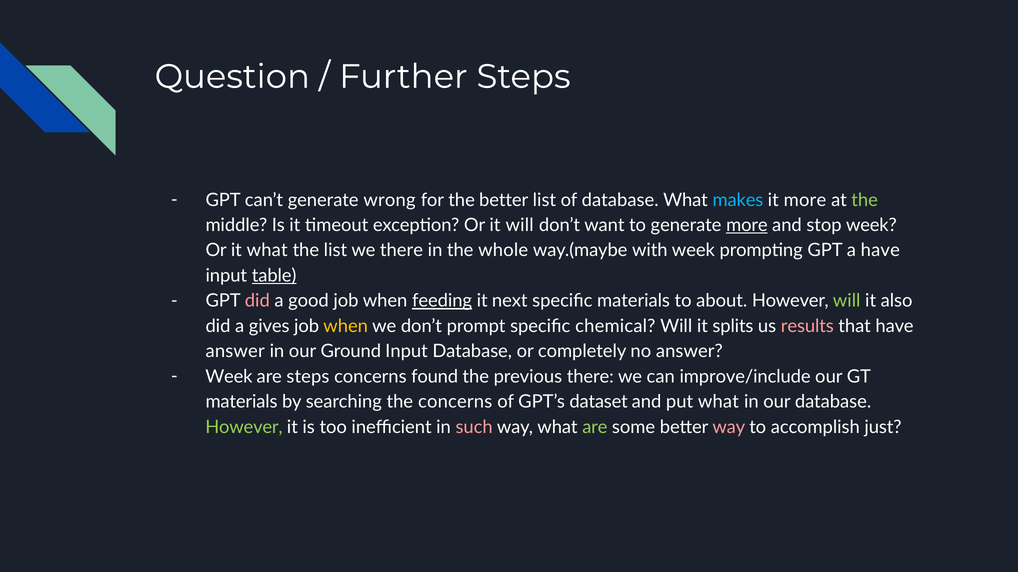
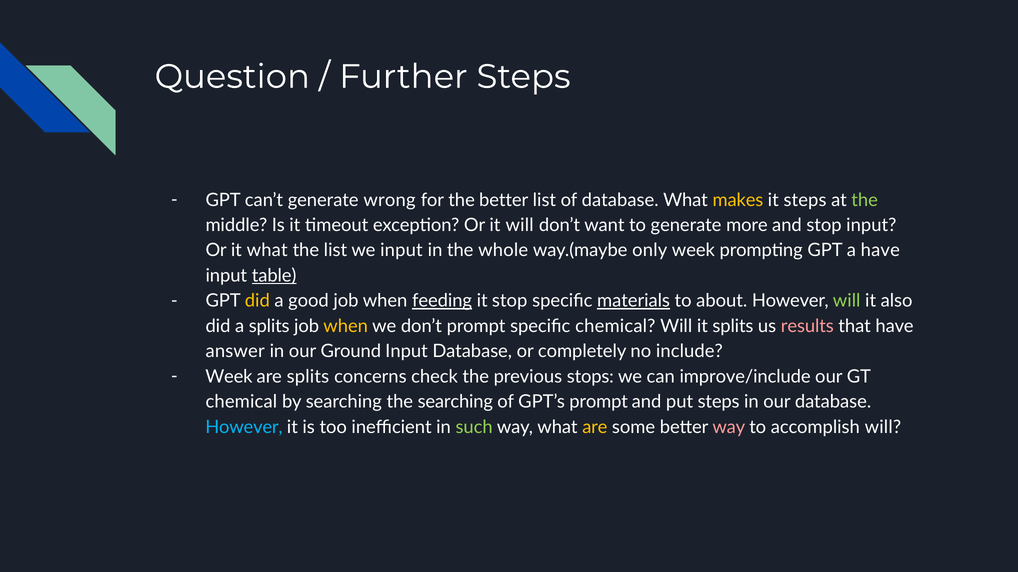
makes colour: light blue -> yellow
it more: more -> steps
more at (747, 225) underline: present -> none
stop week: week -> input
we there: there -> input
with: with -> only
did at (257, 301) colour: pink -> yellow
it next: next -> stop
materials at (634, 301) underline: none -> present
a gives: gives -> splits
no answer: answer -> include
are steps: steps -> splits
found: found -> check
previous there: there -> stops
materials at (241, 402): materials -> chemical
the concerns: concerns -> searching
GPT’s dataset: dataset -> prompt
put what: what -> steps
However at (244, 427) colour: light green -> light blue
such colour: pink -> light green
are at (595, 427) colour: light green -> yellow
accomplish just: just -> will
